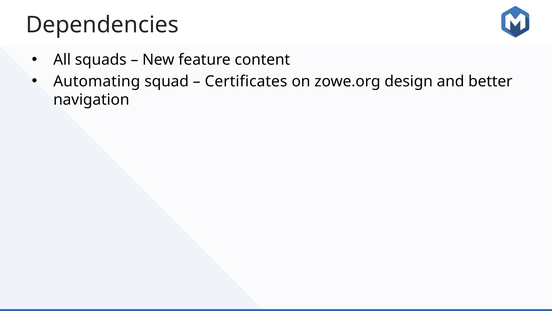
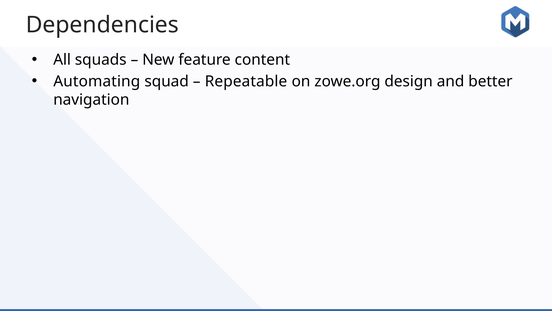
Certificates: Certificates -> Repeatable
